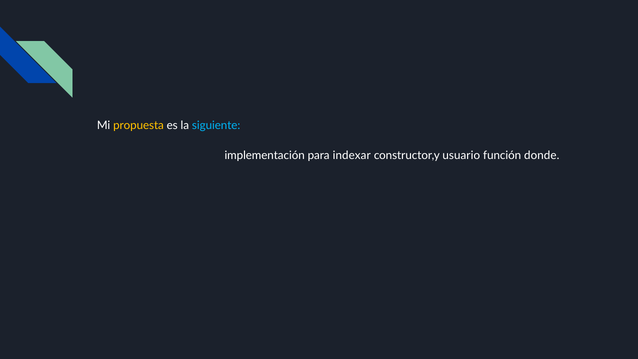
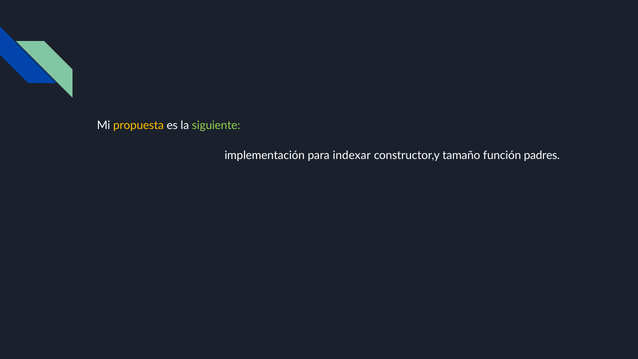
siguiente colour: light blue -> light green
usuario: usuario -> tamaño
donde: donde -> padres
